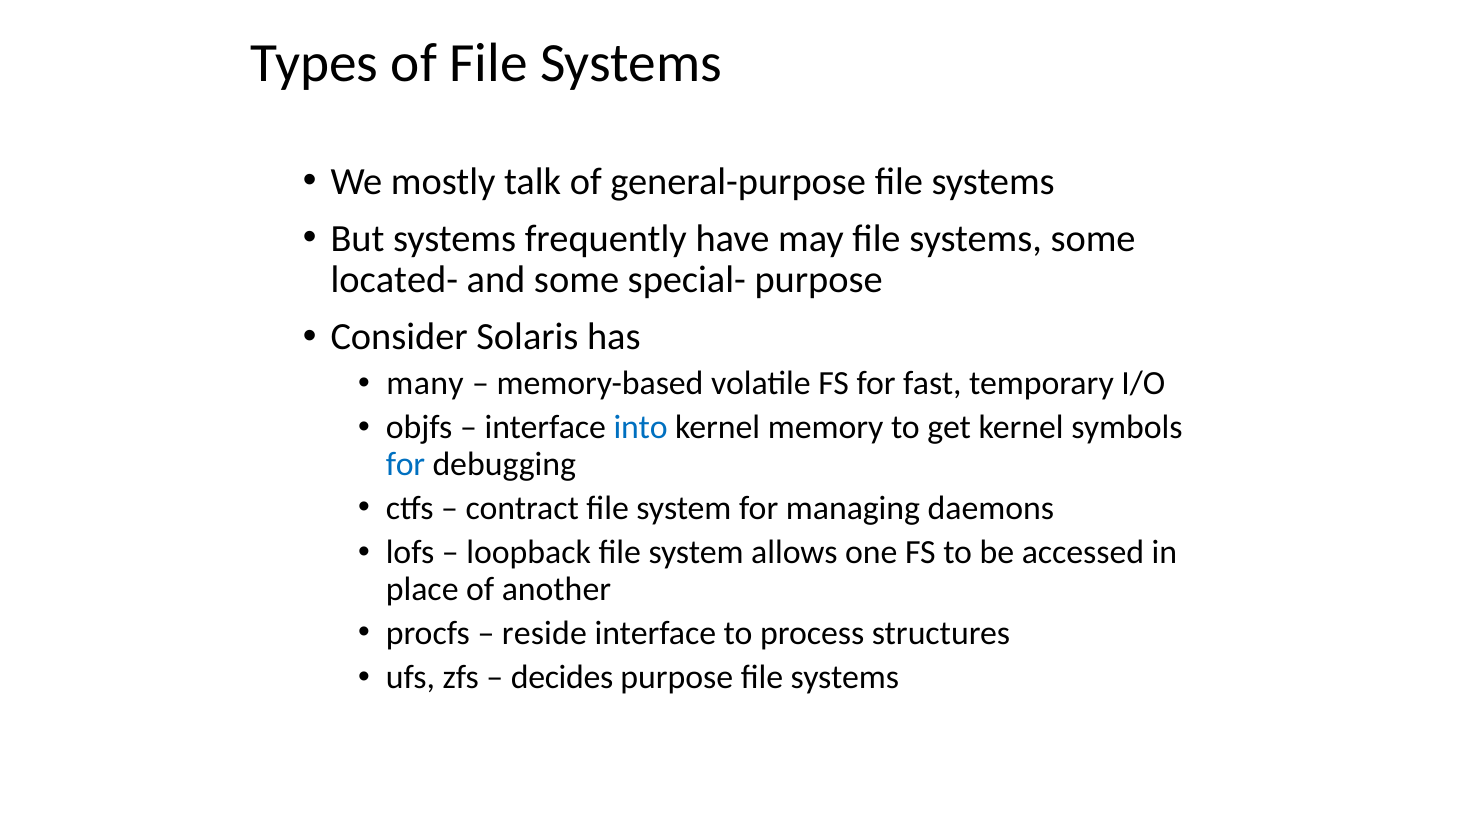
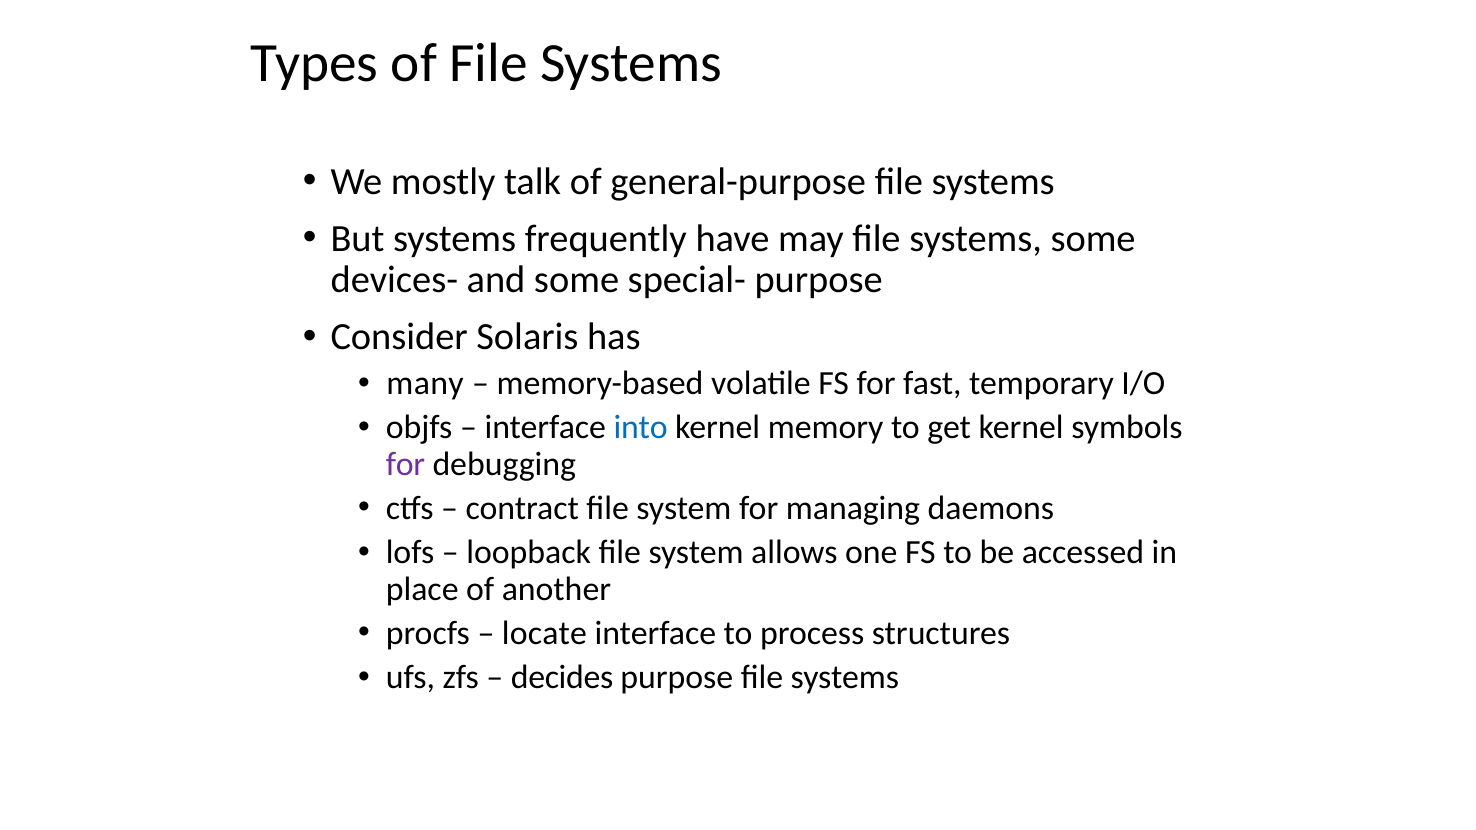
located-: located- -> devices-
for at (406, 464) colour: blue -> purple
reside: reside -> locate
